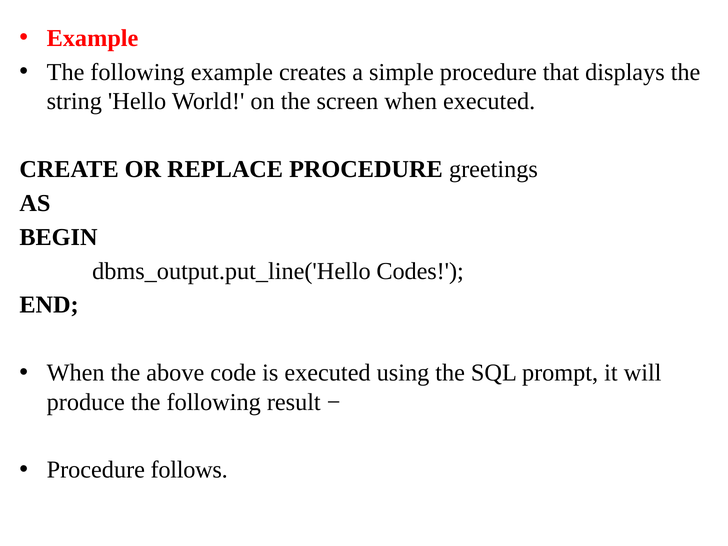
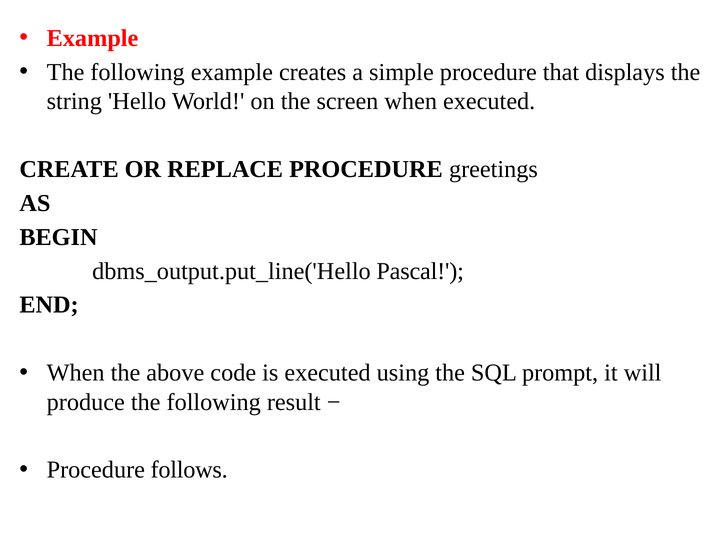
Codes: Codes -> Pascal
